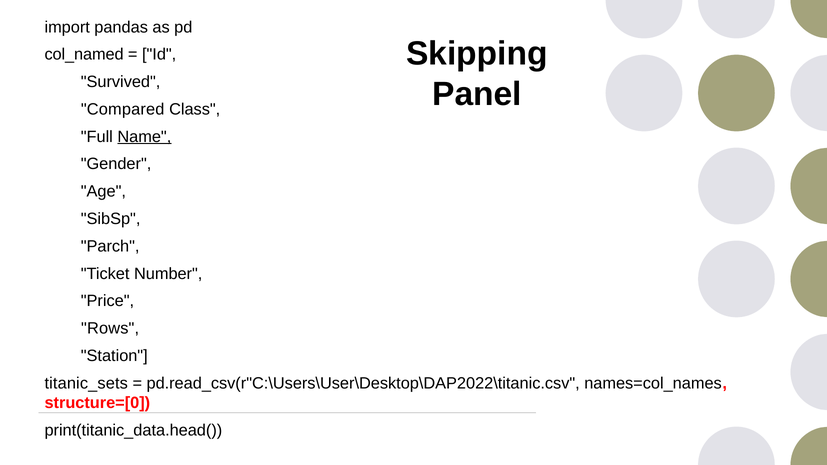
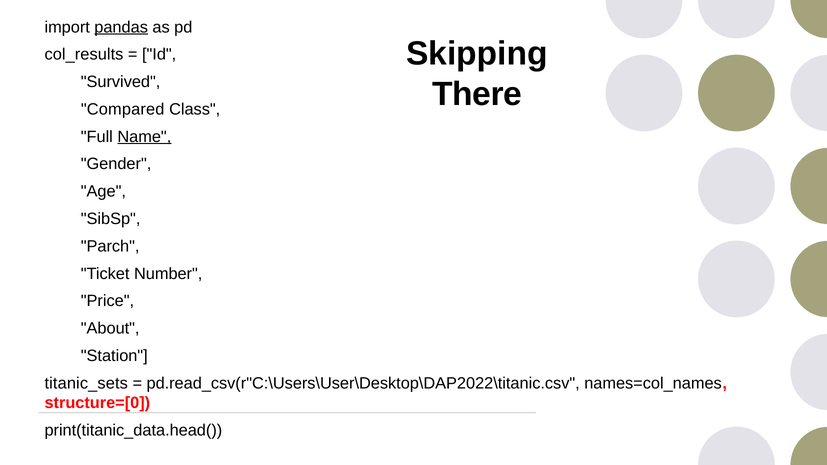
pandas underline: none -> present
col_named: col_named -> col_results
Panel: Panel -> There
Rows: Rows -> About
